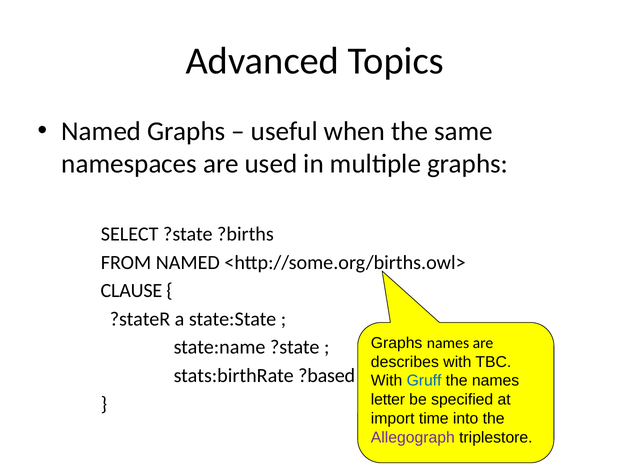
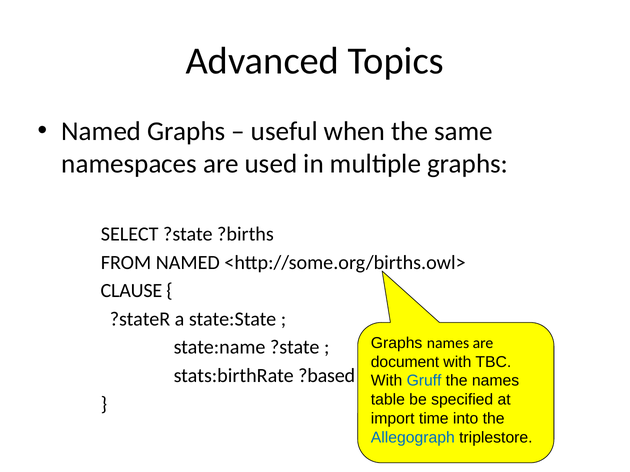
describes: describes -> document
letter: letter -> table
Allegograph colour: purple -> blue
